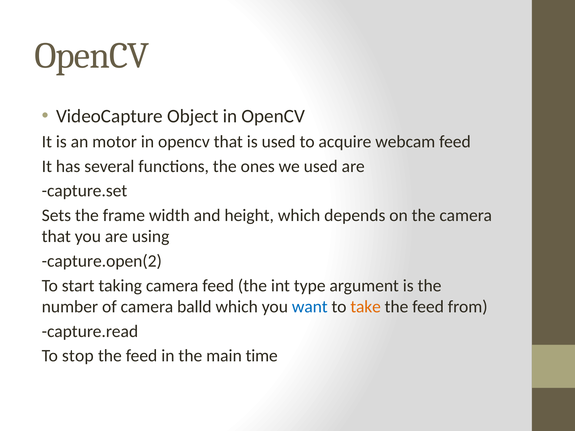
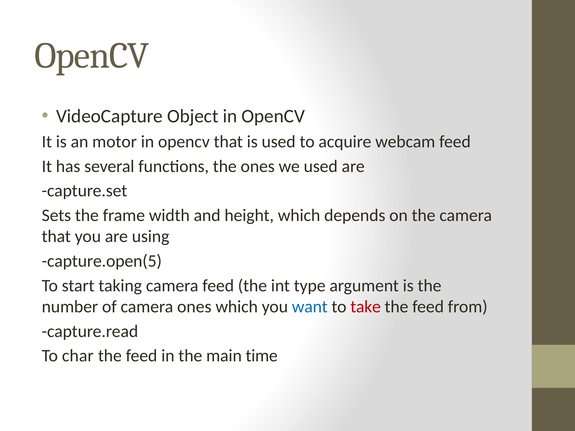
capture.open(2: capture.open(2 -> capture.open(5
camera balld: balld -> ones
take colour: orange -> red
stop: stop -> char
